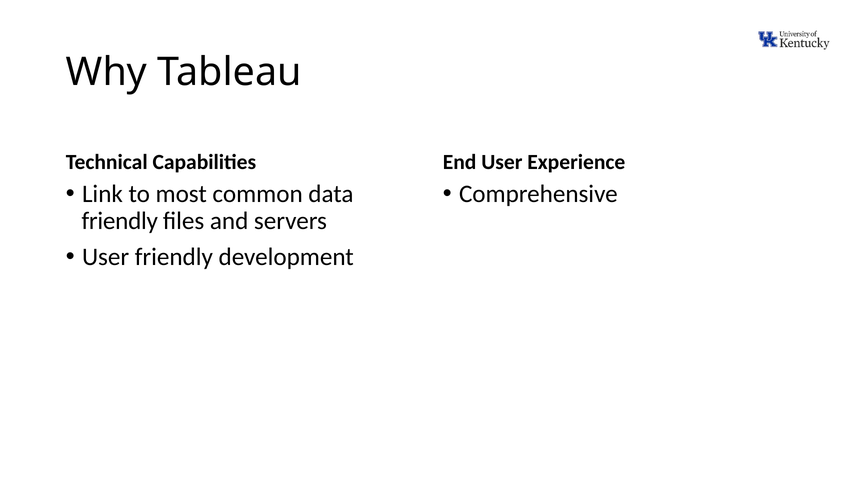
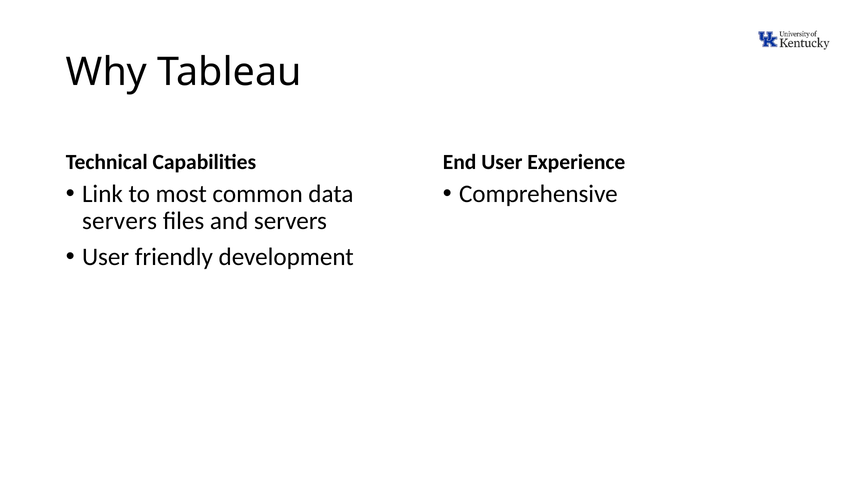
friendly at (120, 221): friendly -> servers
